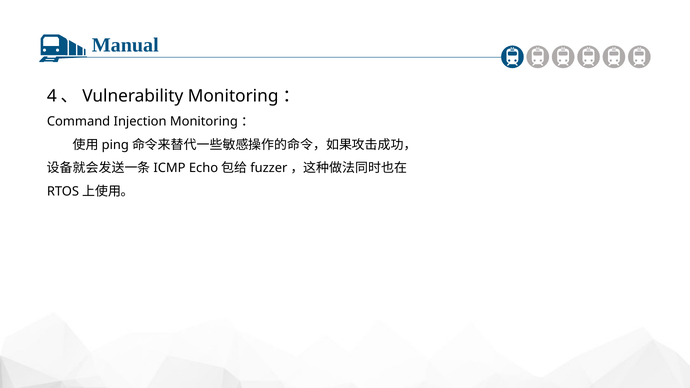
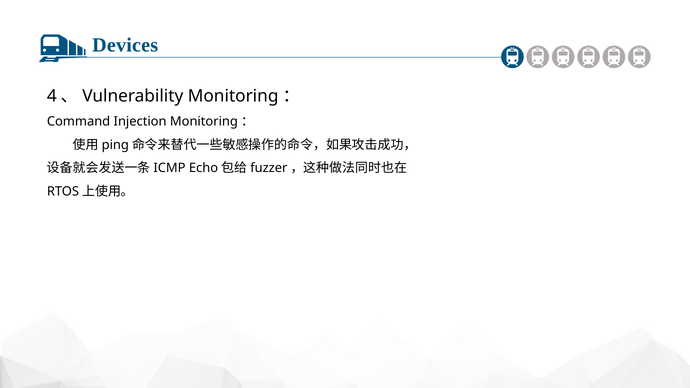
Manual: Manual -> Devices
